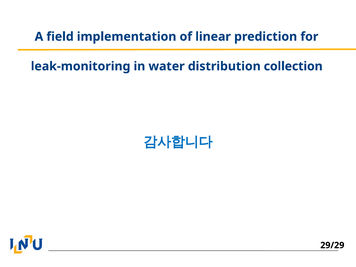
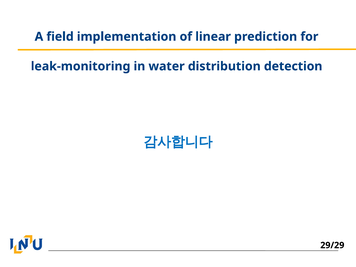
collection: collection -> detection
